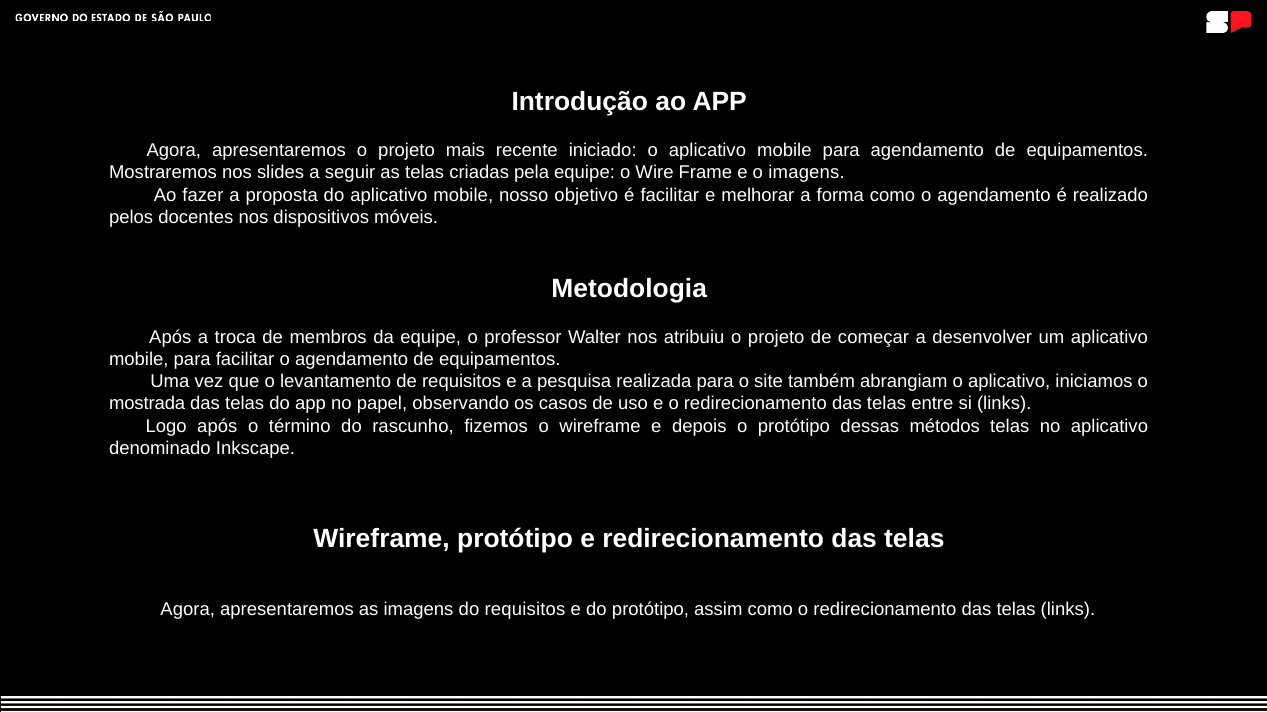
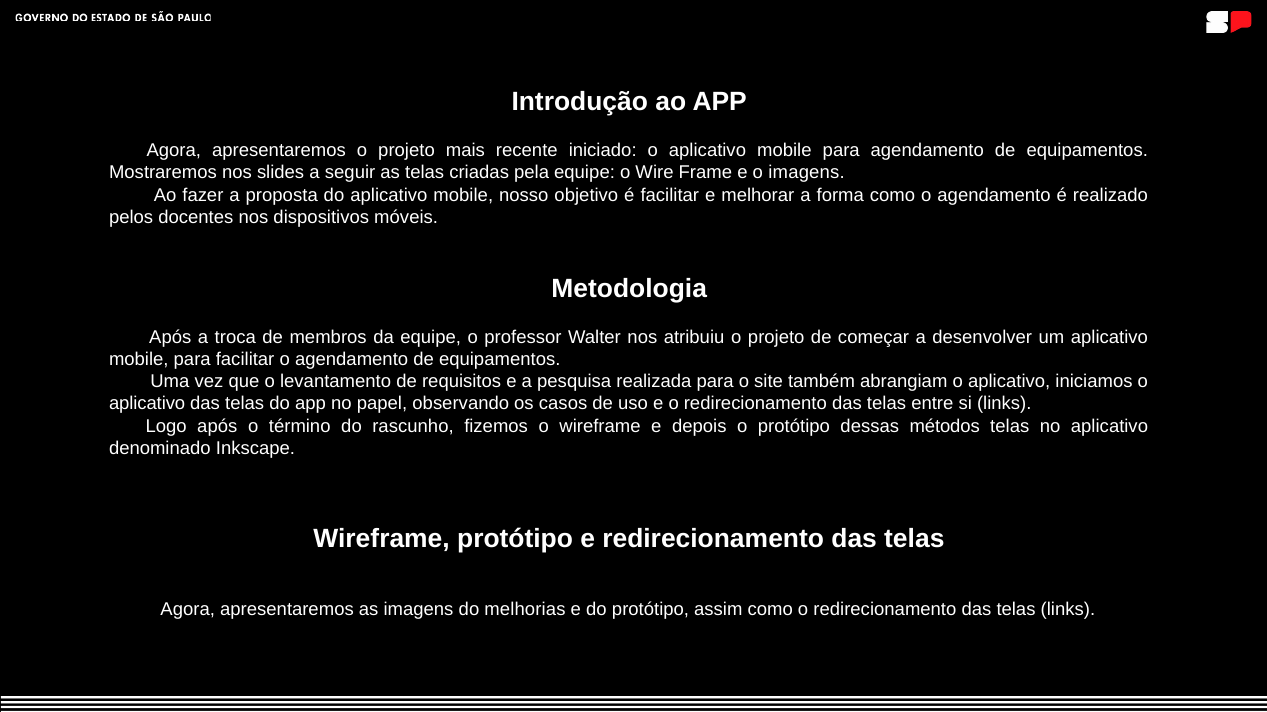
mostrada at (147, 404): mostrada -> aplicativo
do requisitos: requisitos -> melhorias
